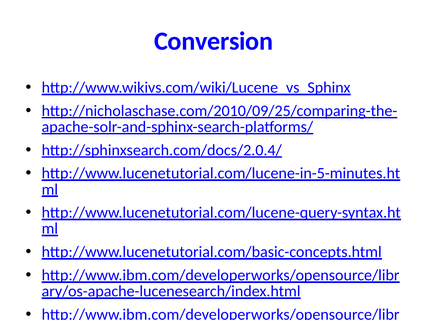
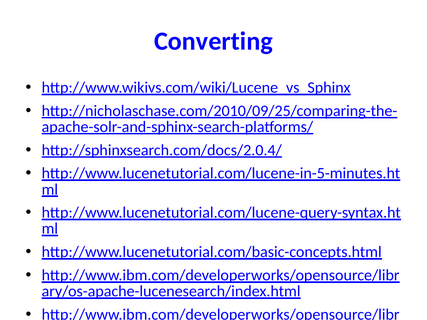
Conversion: Conversion -> Converting
